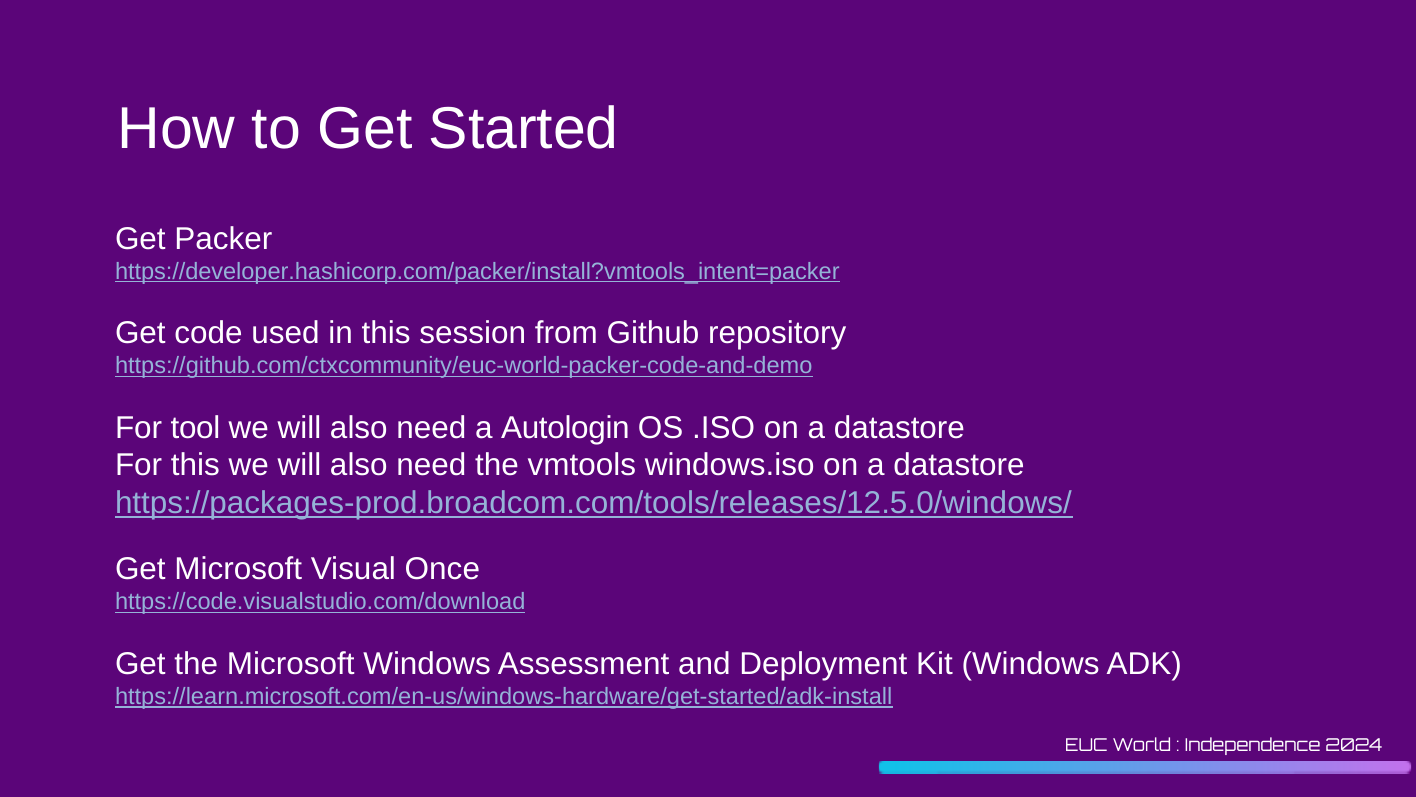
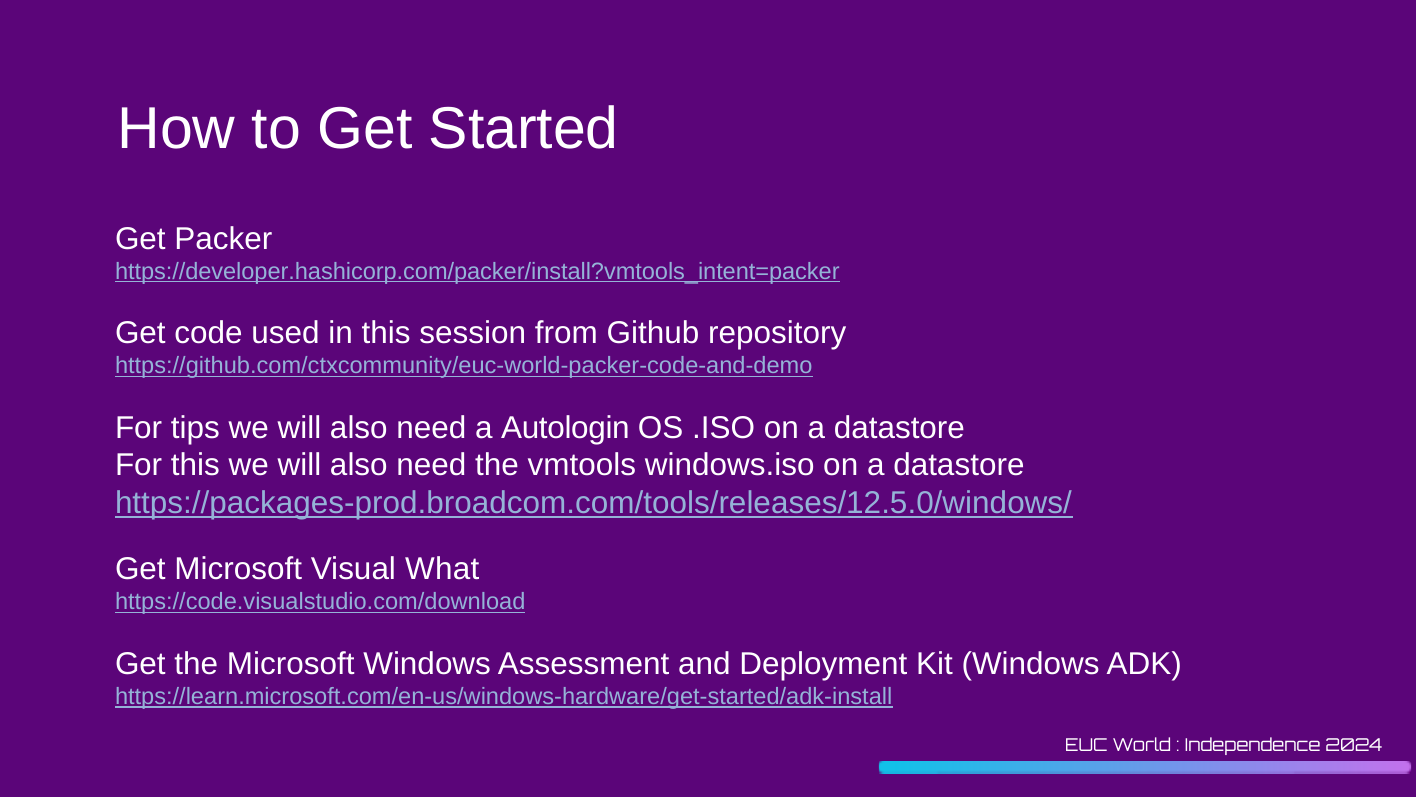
tool: tool -> tips
Once: Once -> What
